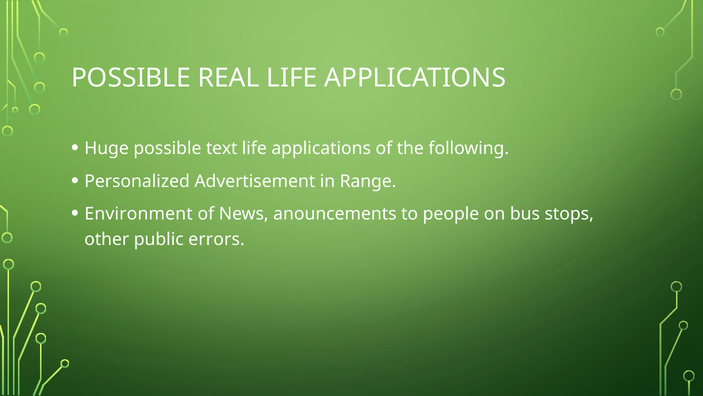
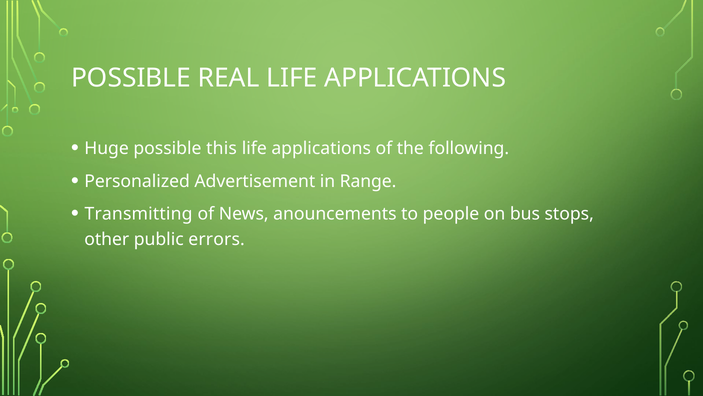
text: text -> this
Environment: Environment -> Transmitting
